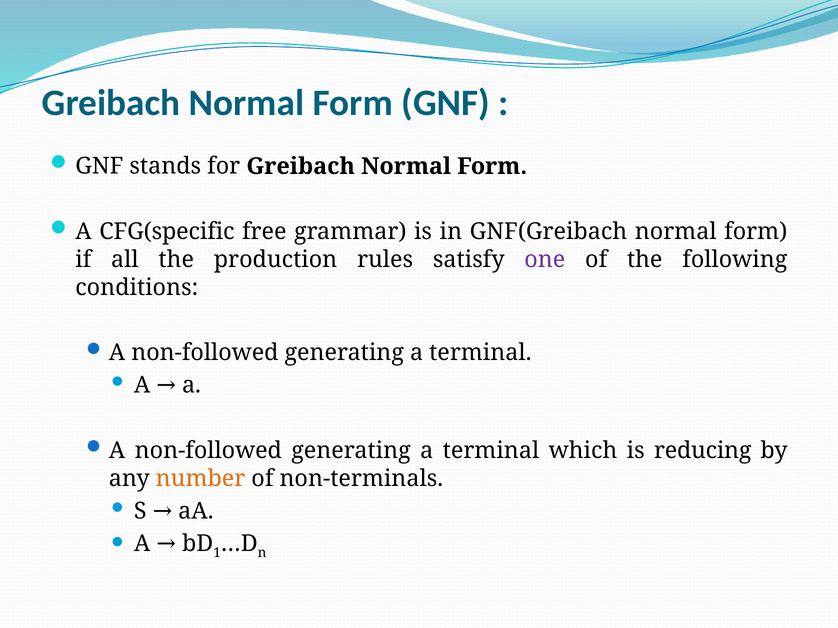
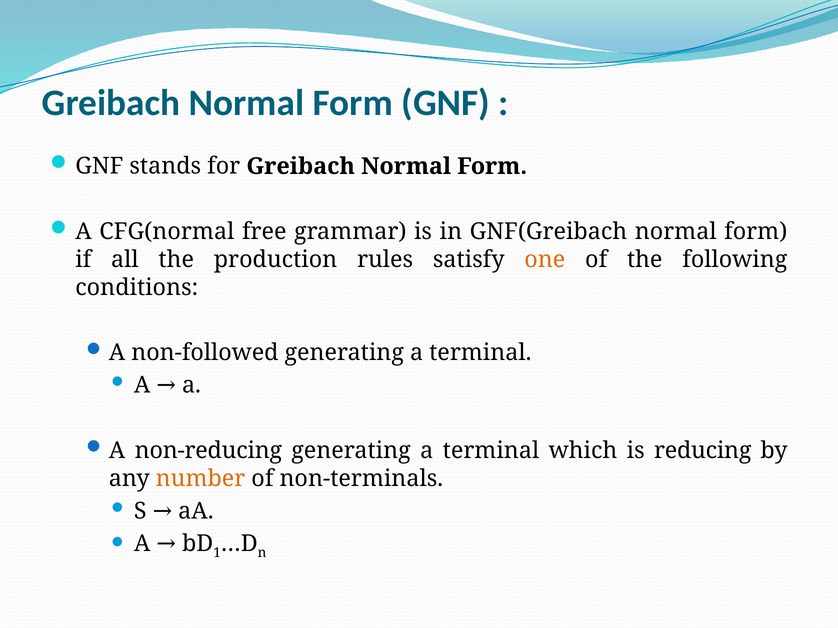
CFG(specific: CFG(specific -> CFG(normal
one colour: purple -> orange
non-followed at (208, 451): non-followed -> non-reducing
